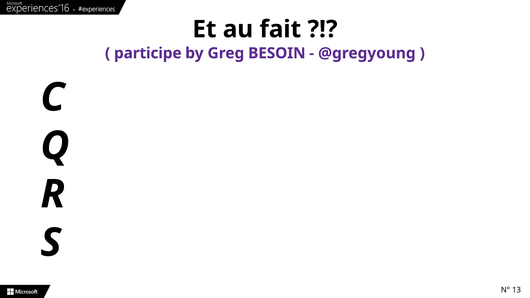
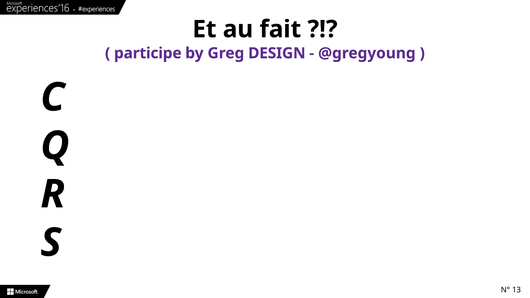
BESOIN: BESOIN -> DESIGN
